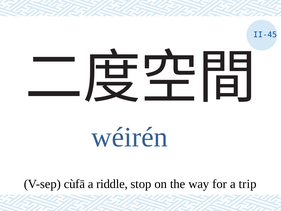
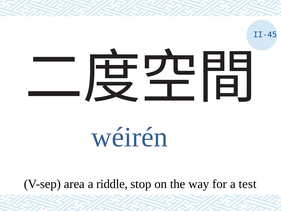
cùfā: cùfā -> area
trip: trip -> test
